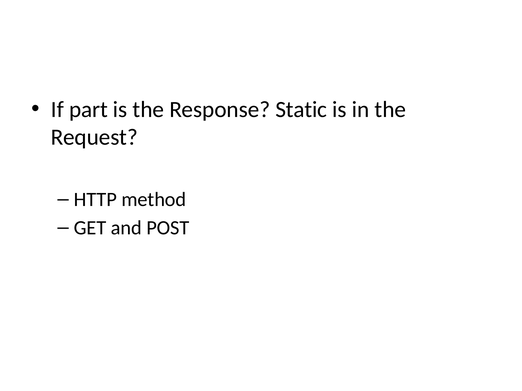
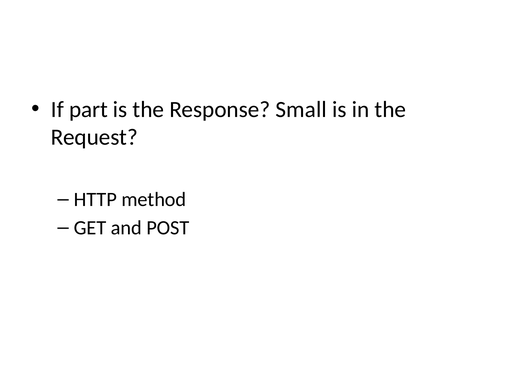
Static: Static -> Small
